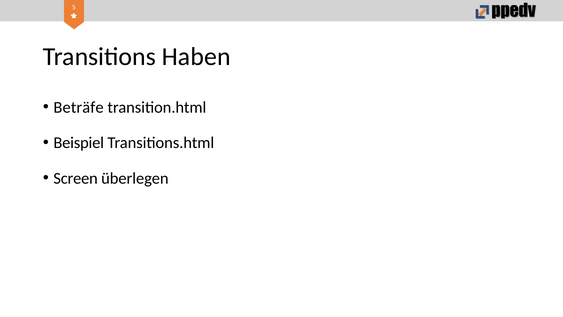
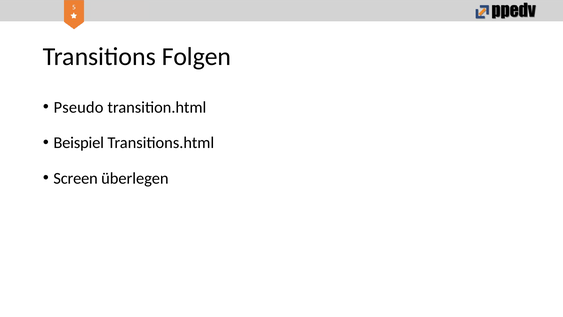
Haben: Haben -> Folgen
Beträfe: Beträfe -> Pseudo
